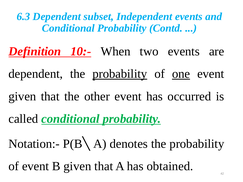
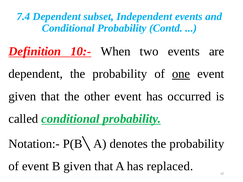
6.3: 6.3 -> 7.4
probability at (120, 74) underline: present -> none
obtained: obtained -> replaced
